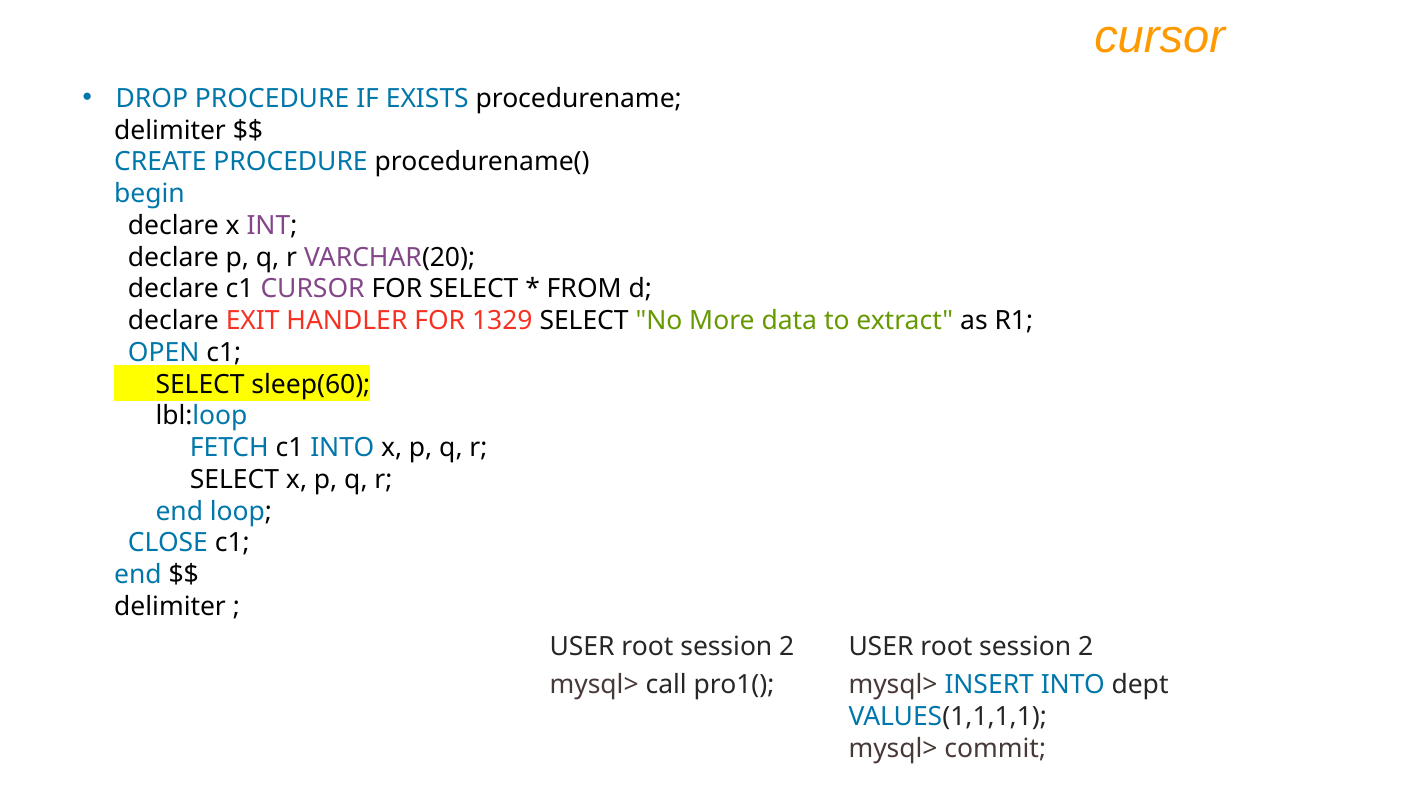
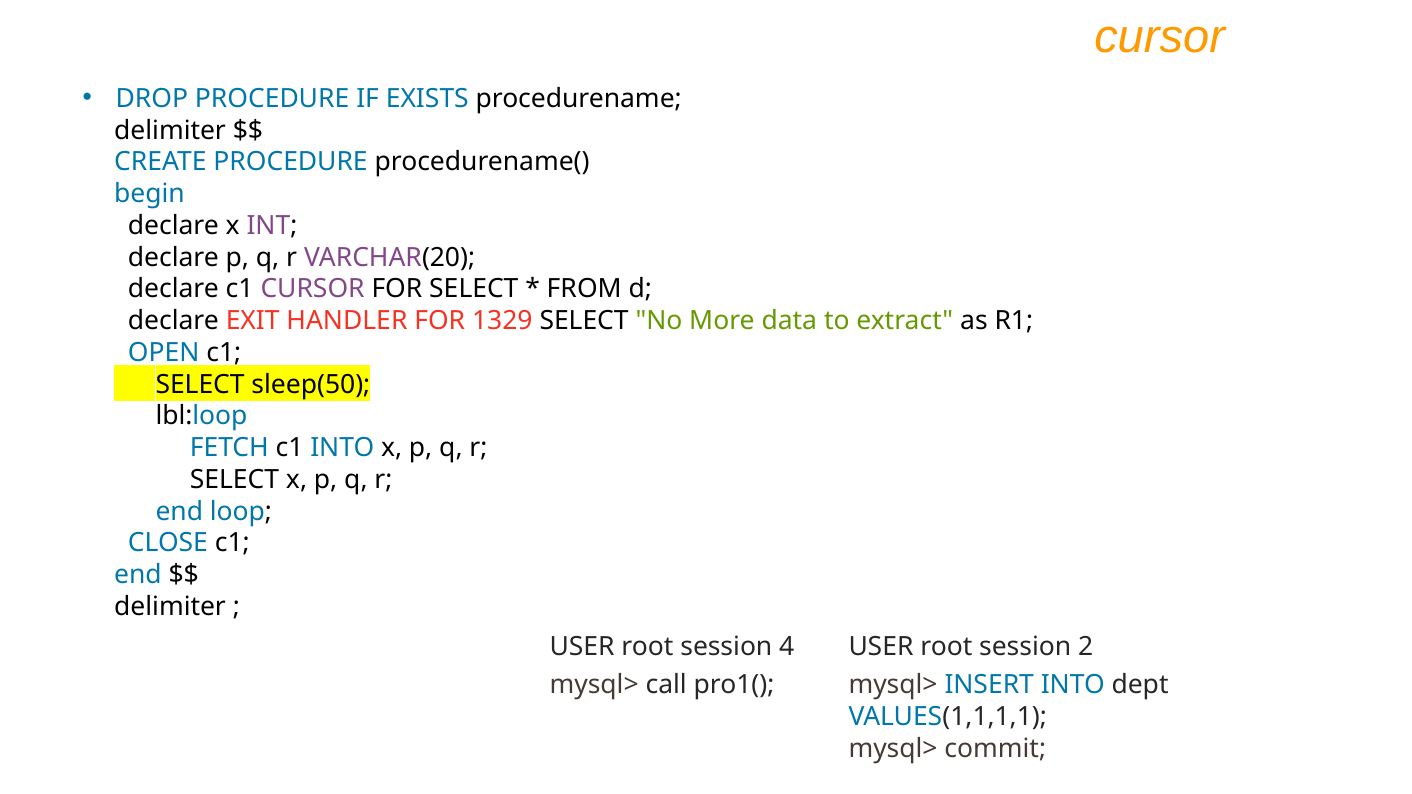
sleep(60: sleep(60 -> sleep(50
2 at (787, 647): 2 -> 4
